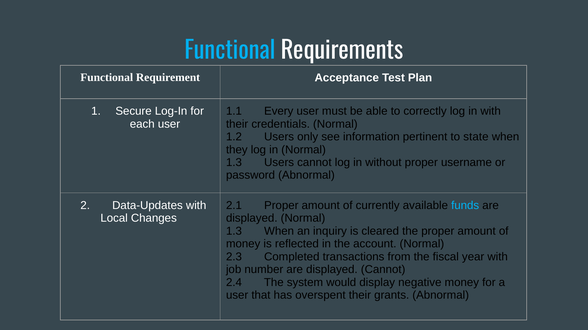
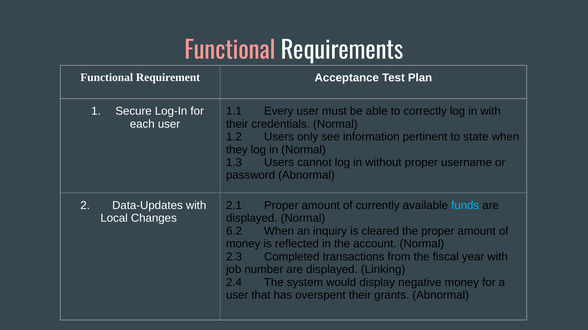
Functional at (230, 51) colour: light blue -> pink
1.3 at (234, 231): 1.3 -> 6.2
displayed Cannot: Cannot -> Linking
